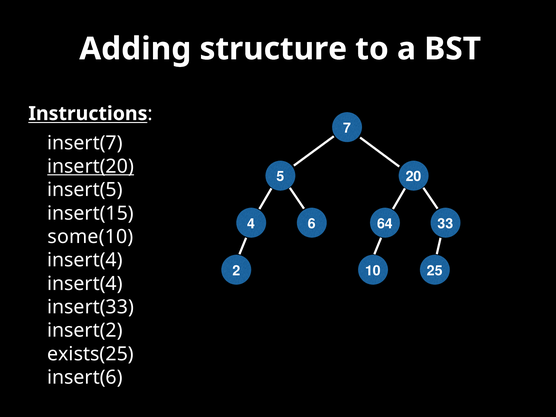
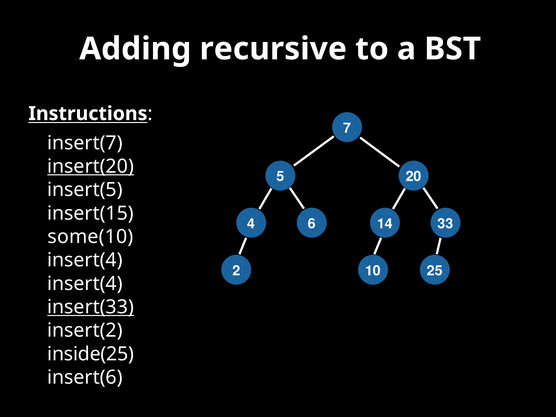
structure: structure -> recursive
64: 64 -> 14
insert(33 underline: none -> present
exists(25: exists(25 -> inside(25
